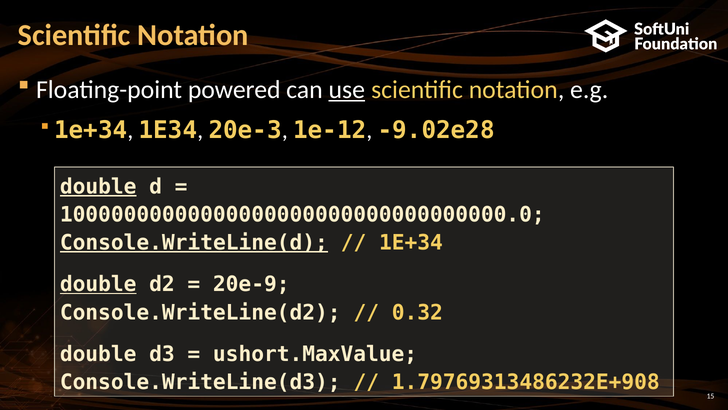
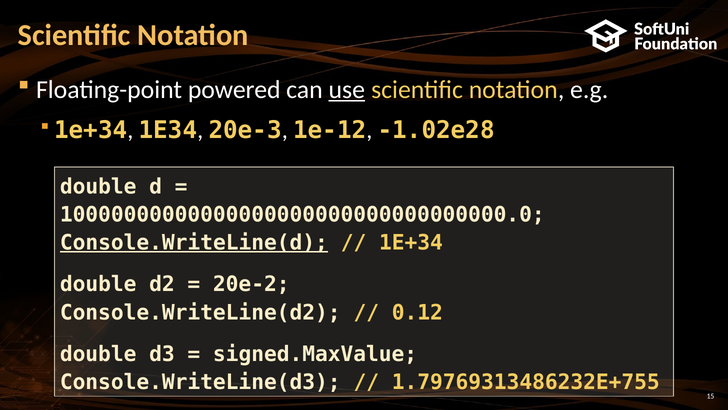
-9.02e28: -9.02e28 -> -1.02e28
double at (98, 186) underline: present -> none
double at (98, 284) underline: present -> none
20e-9: 20e-9 -> 20e-2
0.32: 0.32 -> 0.12
ushort.MaxValue: ushort.MaxValue -> signed.MaxValue
1.79769313486232E+908: 1.79769313486232E+908 -> 1.79769313486232E+755
